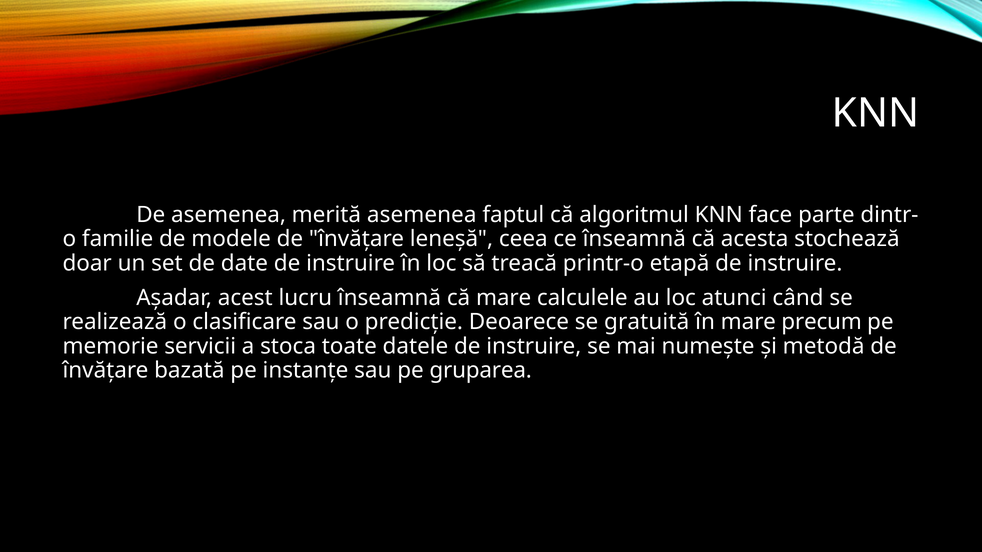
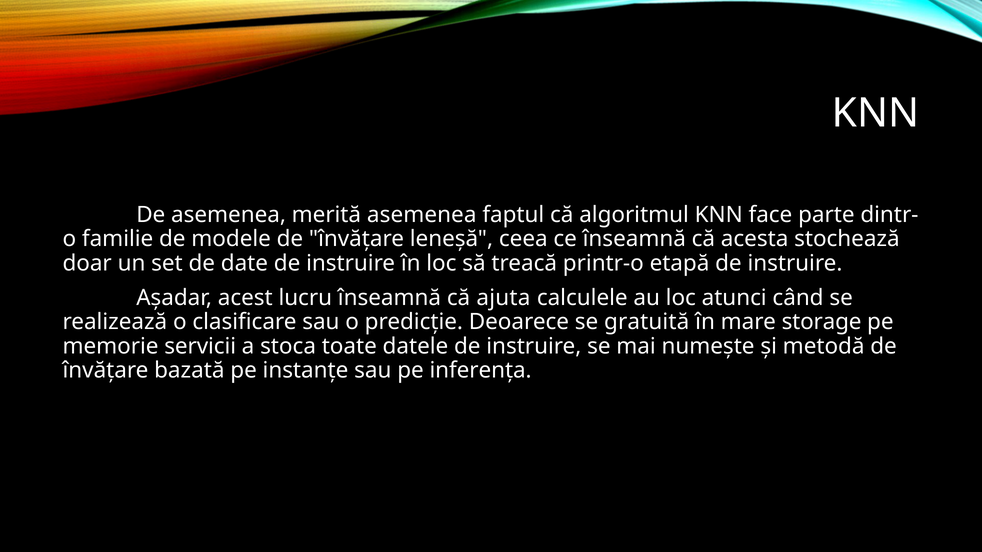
că mare: mare -> ajuta
precum: precum -> storage
gruparea: gruparea -> inferența
